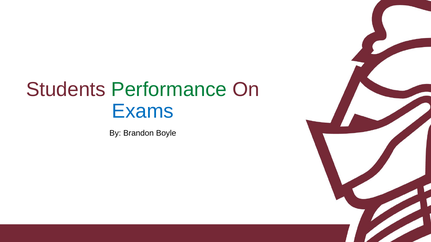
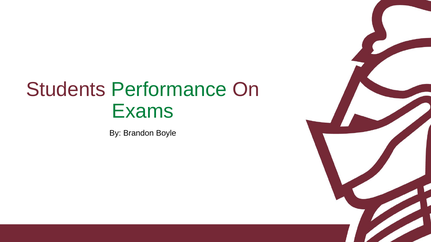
Exams colour: blue -> green
